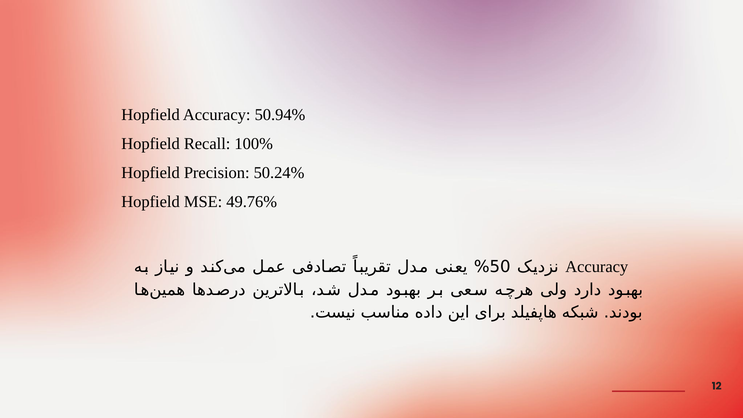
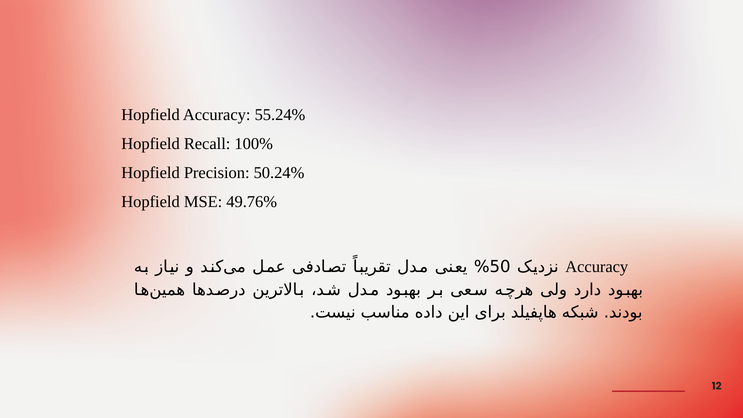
50.94%: 50.94% -> 55.24%
